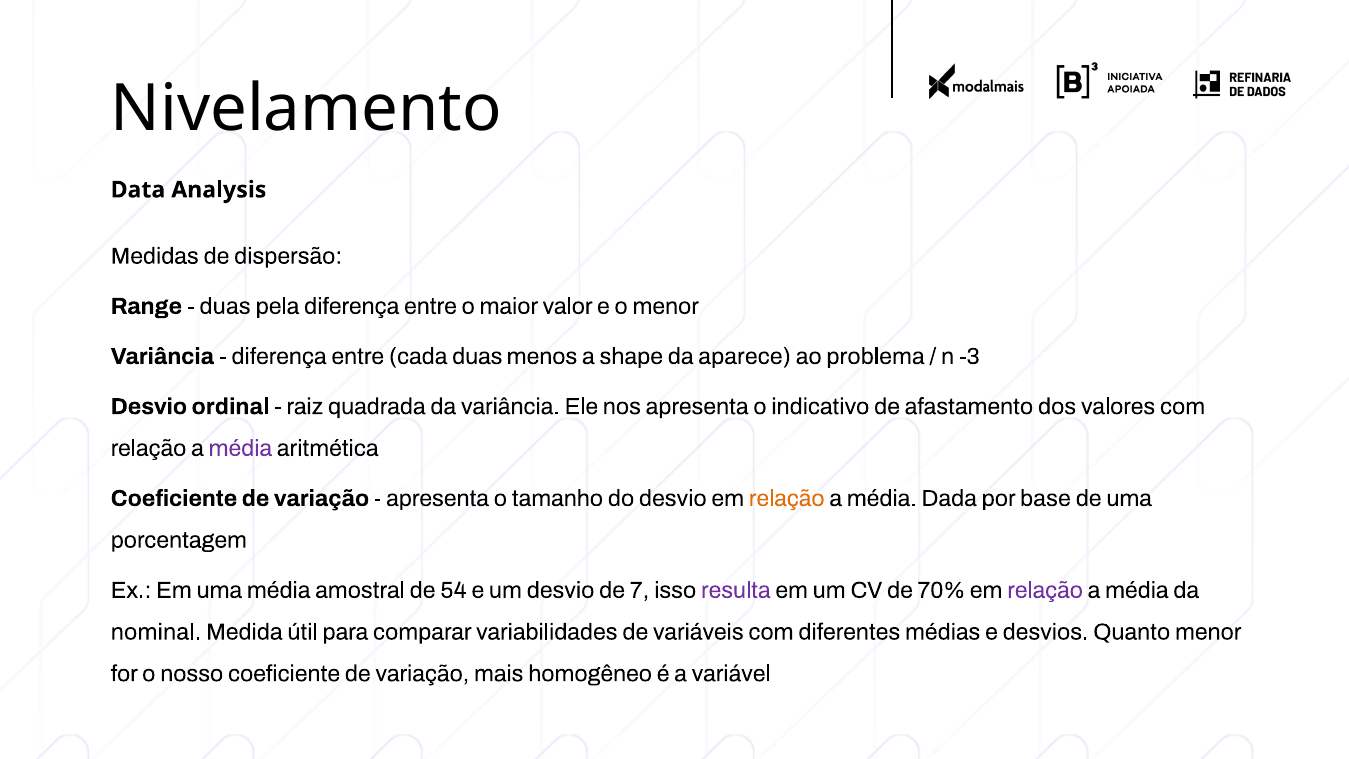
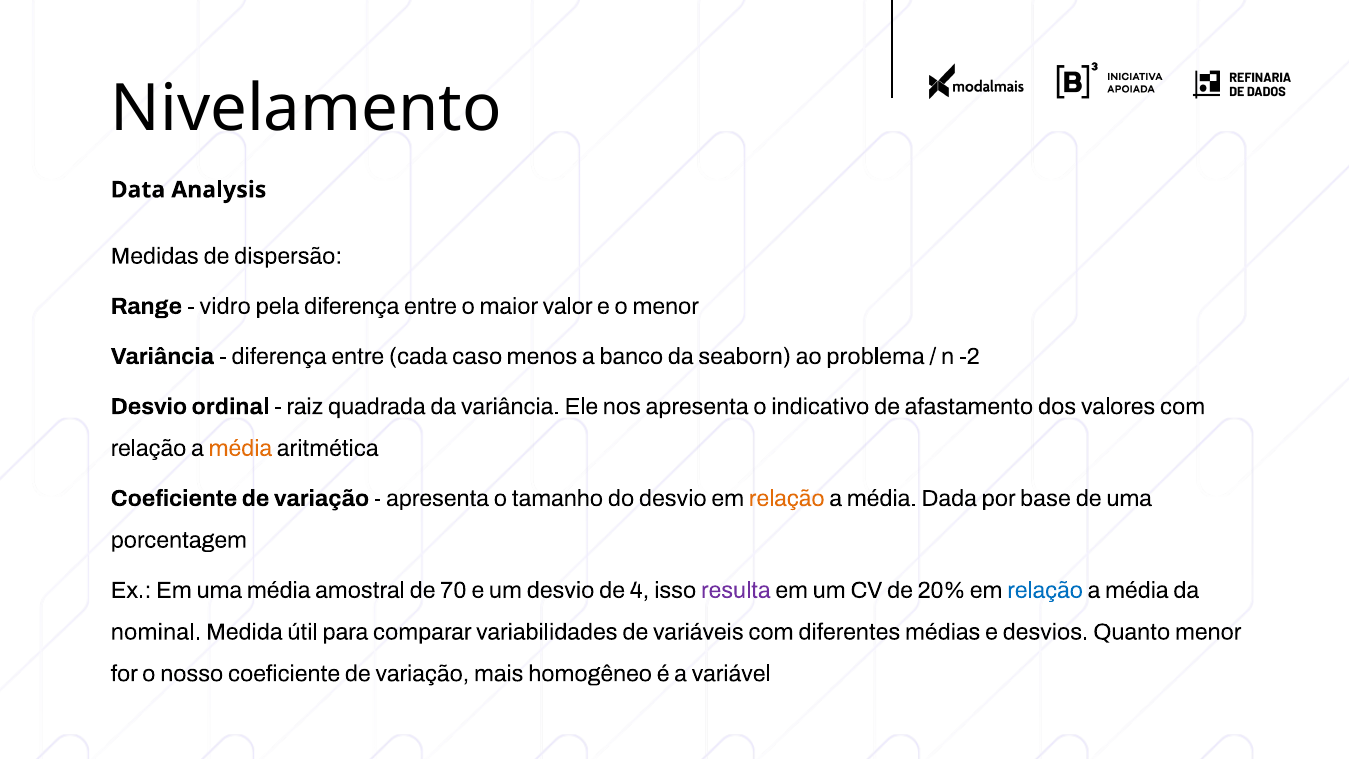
duas at (225, 306): duas -> vidro
cada duas: duas -> caso
shape: shape -> banco
aparece: aparece -> seaborn
-3: -3 -> -2
média at (240, 448) colour: purple -> orange
54: 54 -> 70
7: 7 -> 4
70%: 70% -> 20%
relação at (1045, 590) colour: purple -> blue
